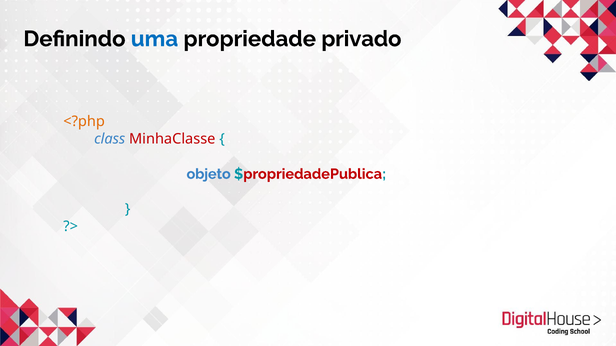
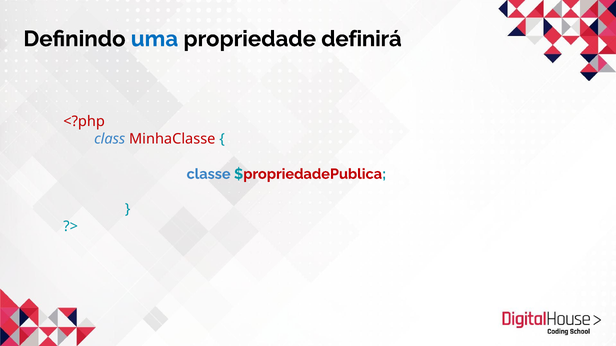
privado: privado -> definirá
<?php colour: orange -> red
objeto: objeto -> classe
